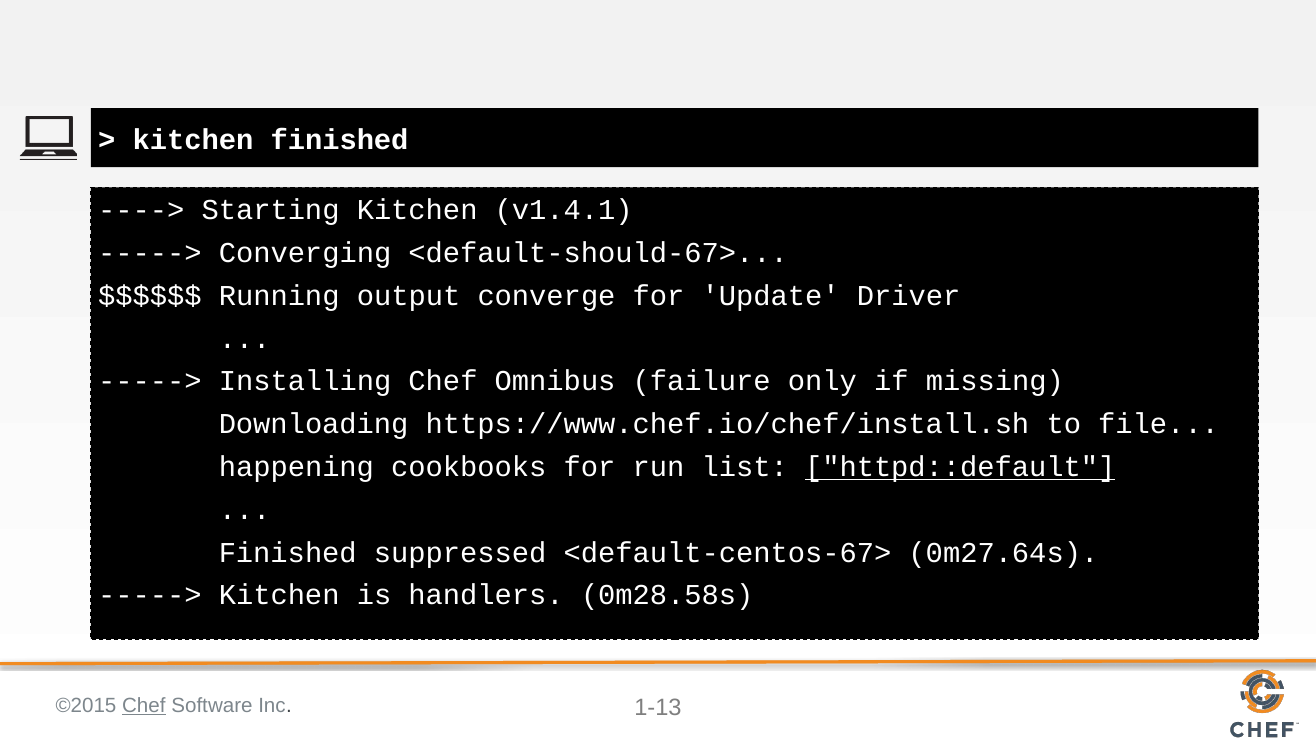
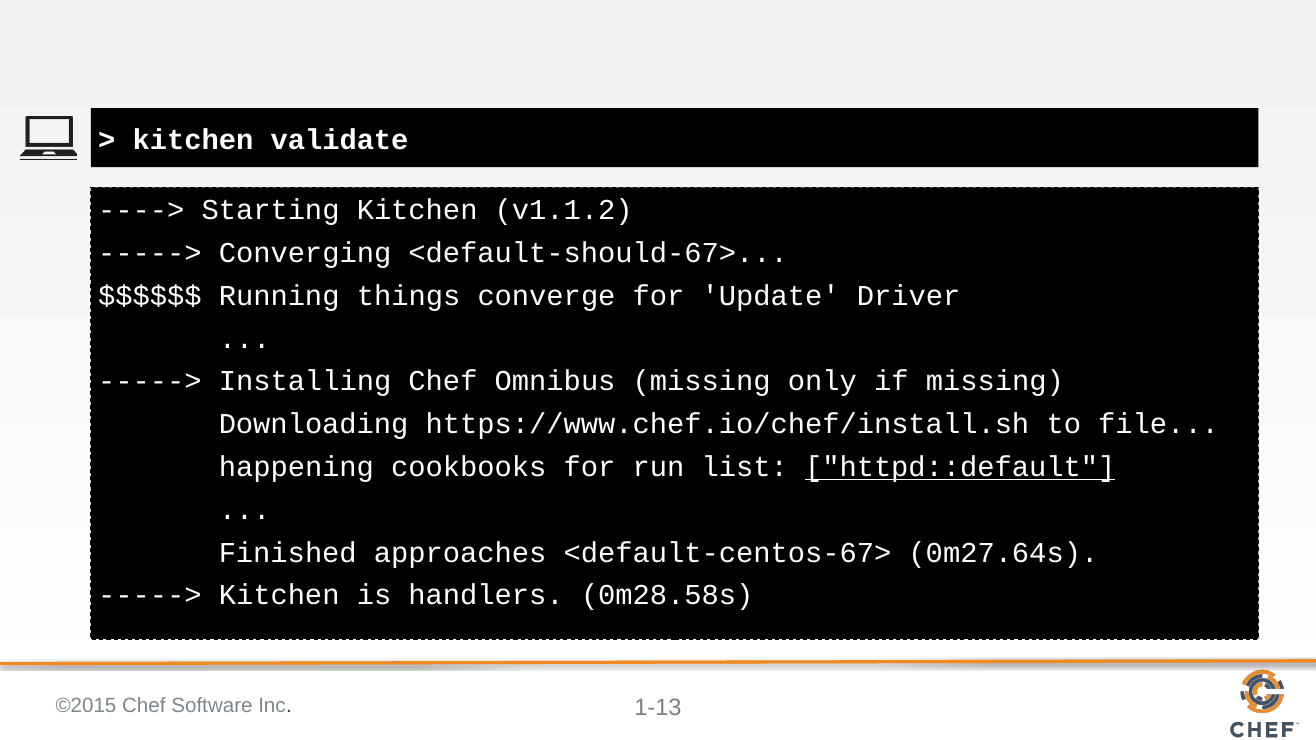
kitchen finished: finished -> validate
v1.4.1: v1.4.1 -> v1.1.2
output: output -> things
Omnibus failure: failure -> missing
suppressed: suppressed -> approaches
Chef at (144, 706) underline: present -> none
